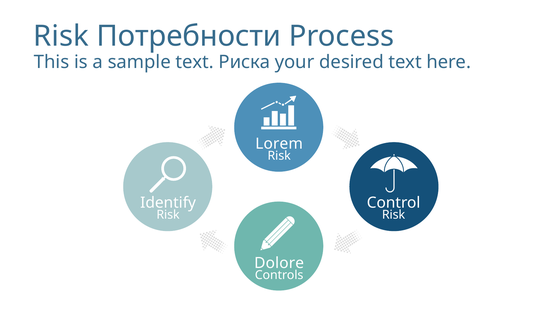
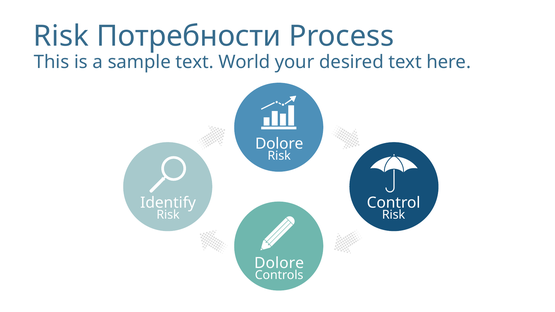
Риска: Риска -> World
Lorem at (279, 144): Lorem -> Dolore
